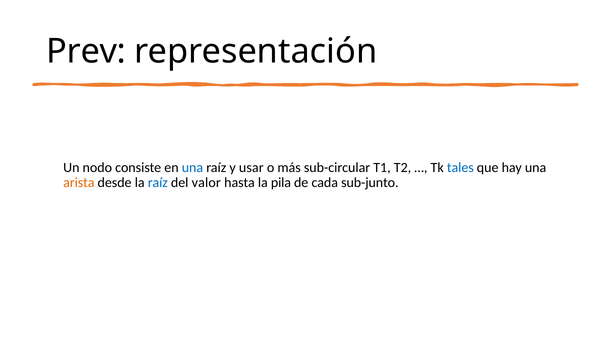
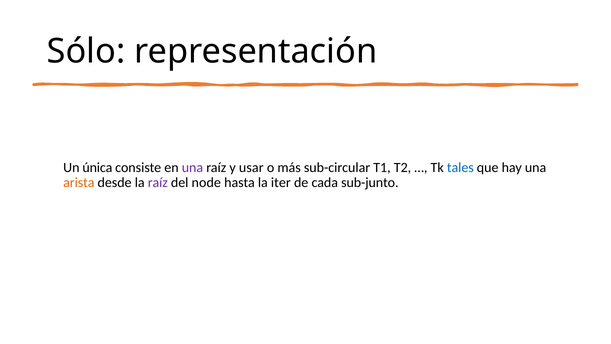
Prev: Prev -> Sólo
nodo: nodo -> única
una at (192, 168) colour: blue -> purple
raíz at (158, 183) colour: blue -> purple
valor: valor -> node
pila: pila -> iter
